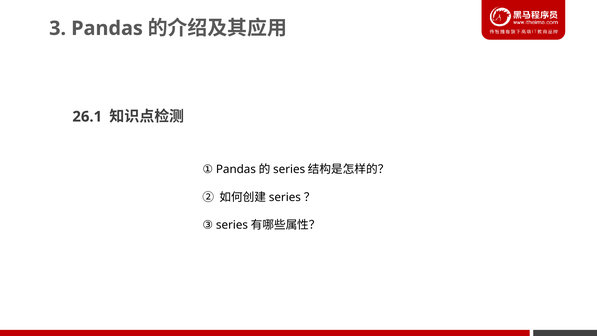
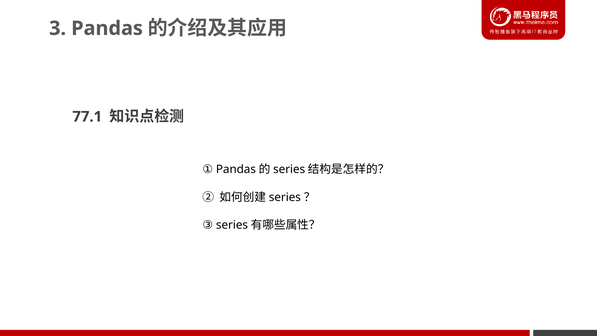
26.1: 26.1 -> 77.1
